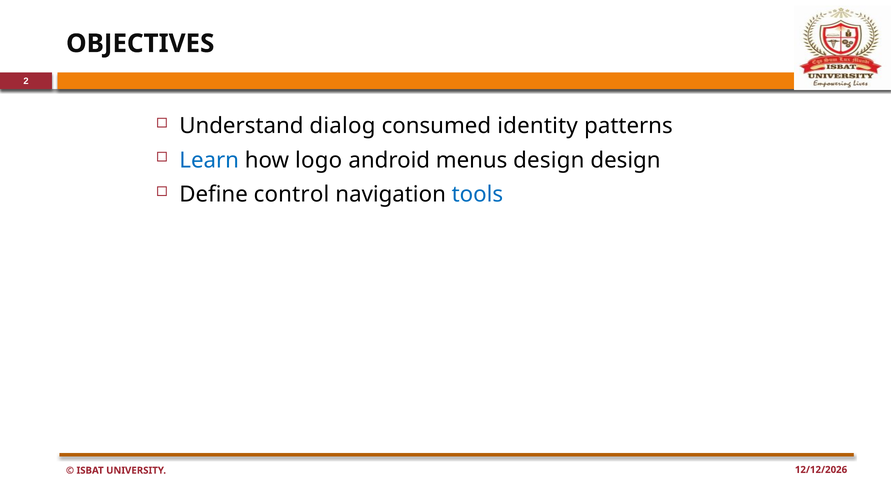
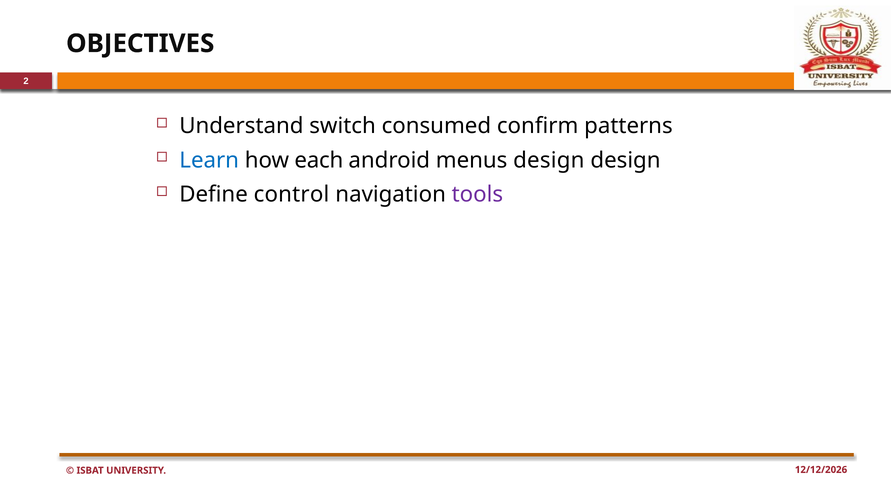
dialog: dialog -> switch
identity: identity -> confirm
logo: logo -> each
tools colour: blue -> purple
